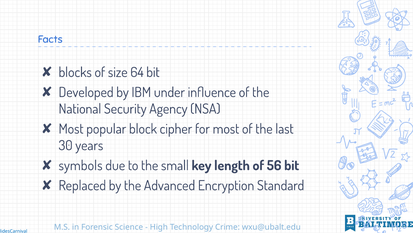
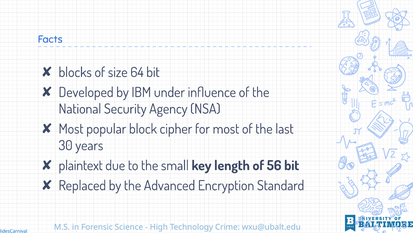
symbols: symbols -> plaintext
